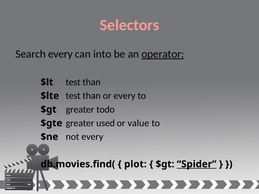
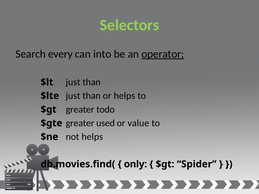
Selectors colour: pink -> light green
$lt test: test -> just
$lte test: test -> just
or every: every -> helps
not every: every -> helps
plot: plot -> only
Spider underline: present -> none
